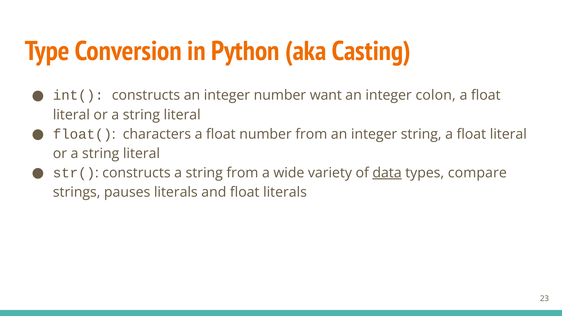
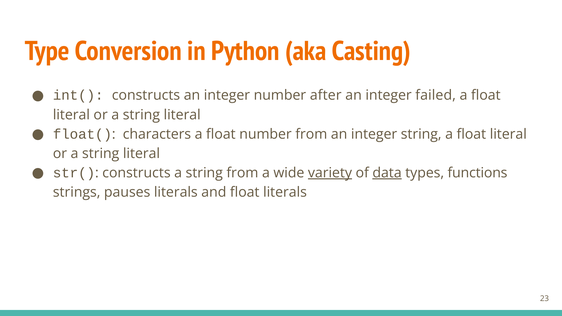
want: want -> after
colon: colon -> failed
variety underline: none -> present
compare: compare -> functions
